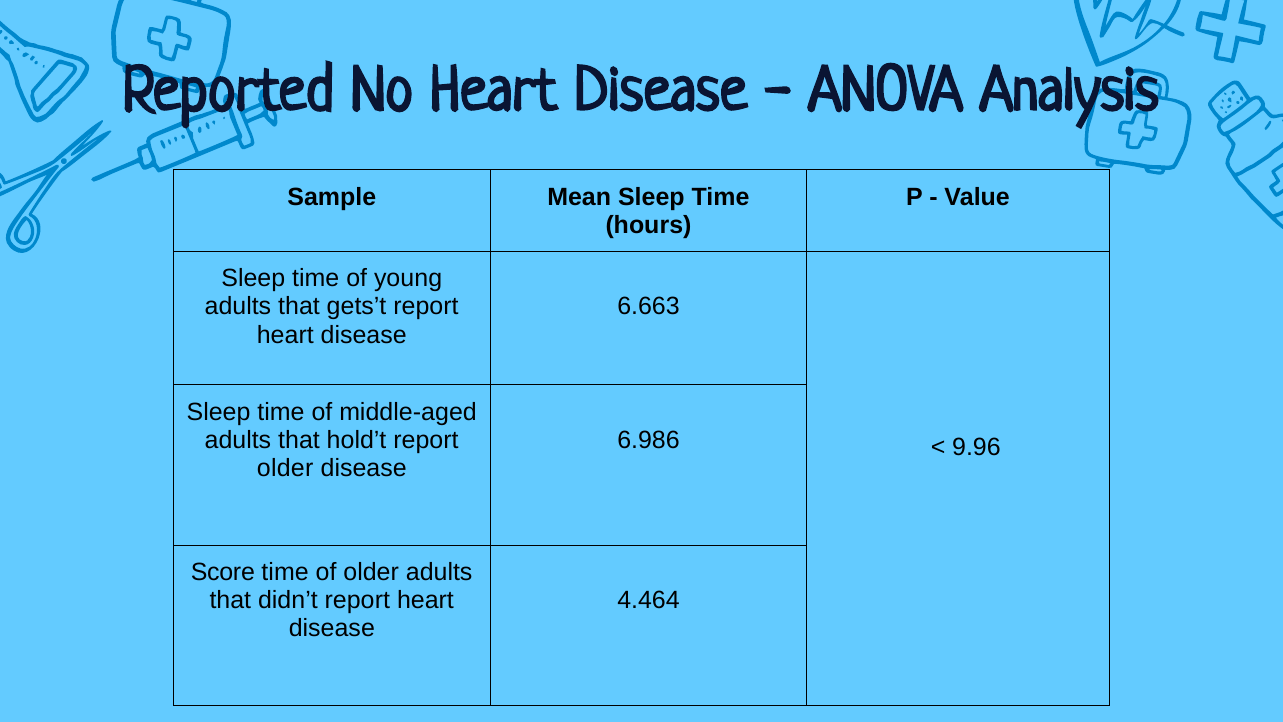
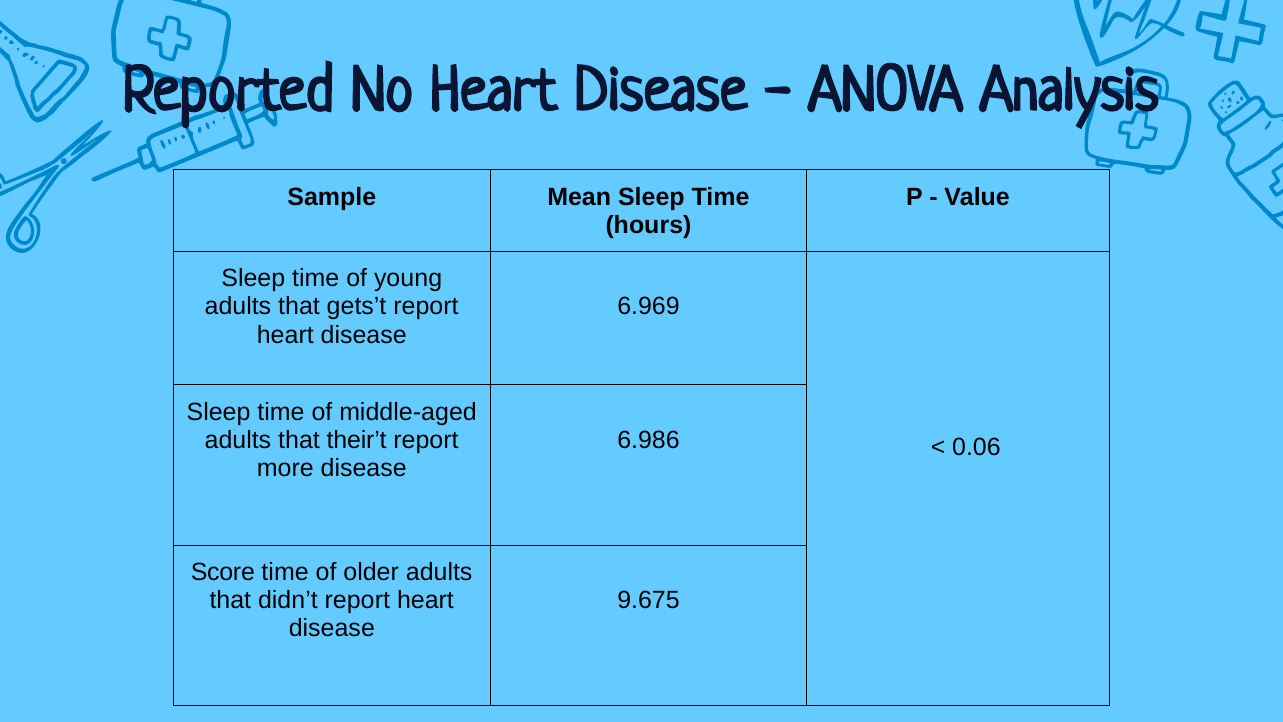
6.663: 6.663 -> 6.969
hold’t: hold’t -> their’t
9.96: 9.96 -> 0.06
older at (285, 468): older -> more
4.464: 4.464 -> 9.675
